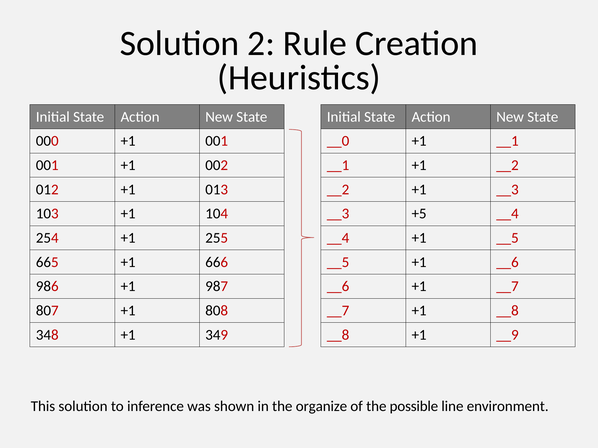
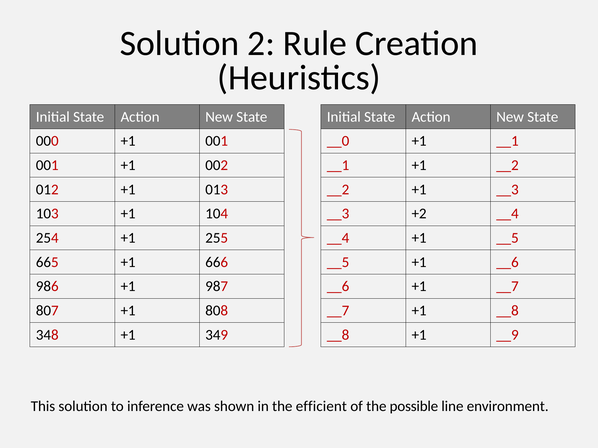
+5: +5 -> +2
organize: organize -> efficient
